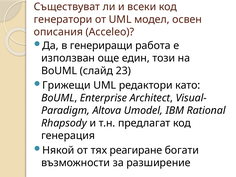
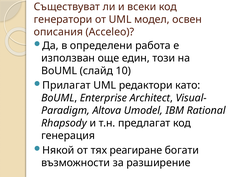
генериращи: генериращи -> определени
23: 23 -> 10
Грижещи: Грижещи -> Прилагат
